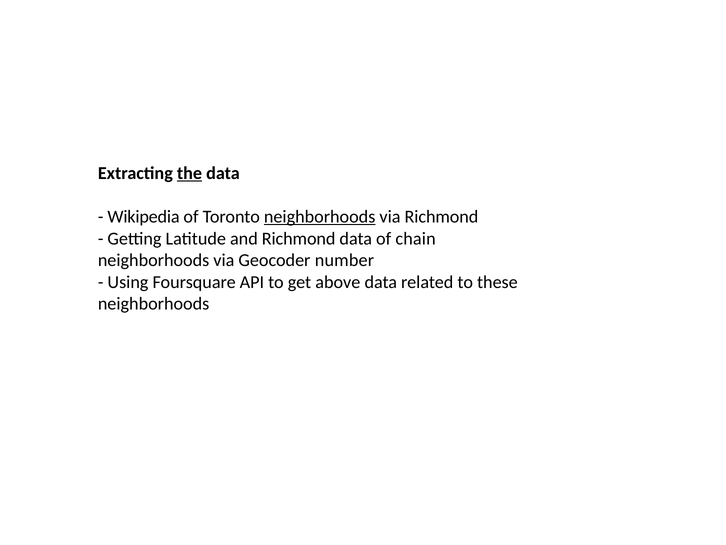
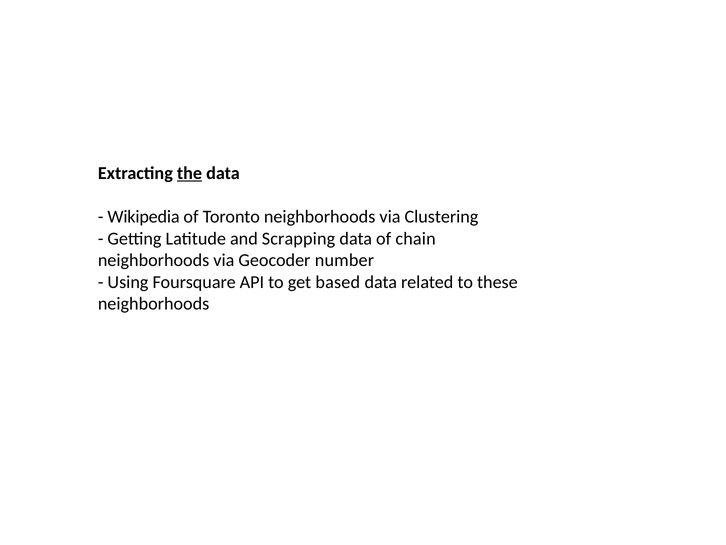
neighborhoods at (320, 217) underline: present -> none
via Richmond: Richmond -> Clustering
and Richmond: Richmond -> Scrapping
above: above -> based
